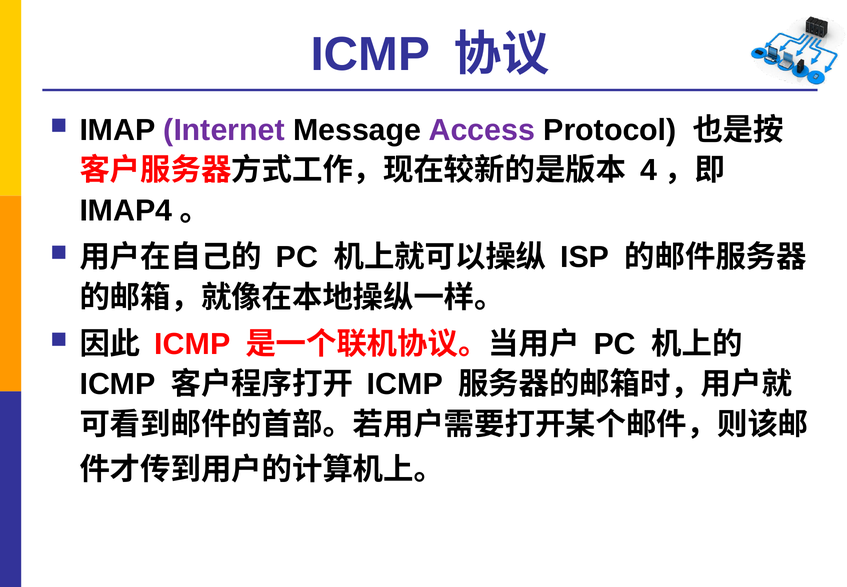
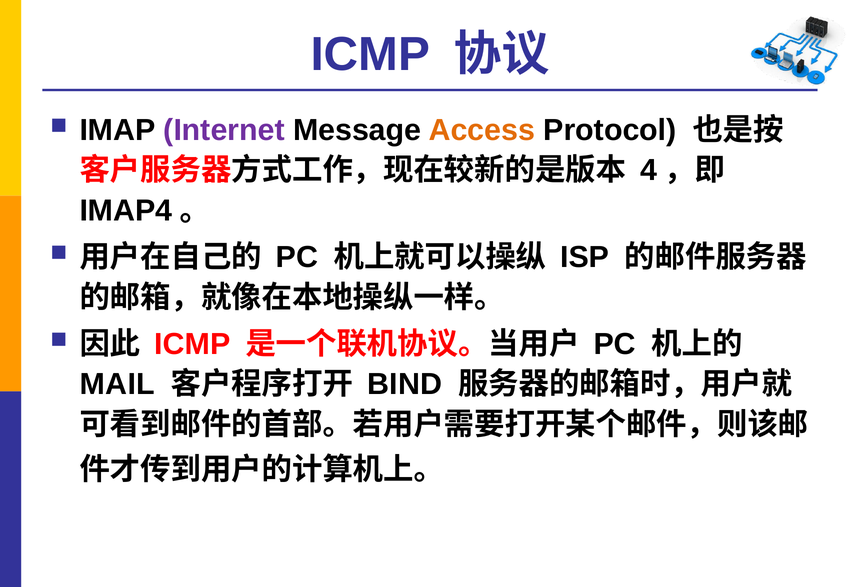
Access colour: purple -> orange
ICMP at (118, 384): ICMP -> MAIL
ICMP at (405, 384): ICMP -> BIND
